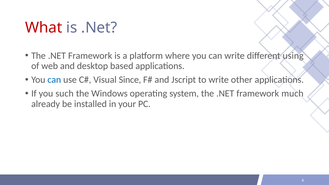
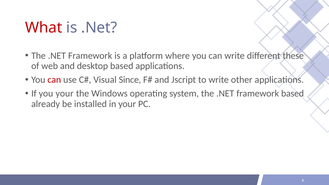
using: using -> these
can at (54, 80) colour: blue -> red
you such: such -> your
framework much: much -> based
